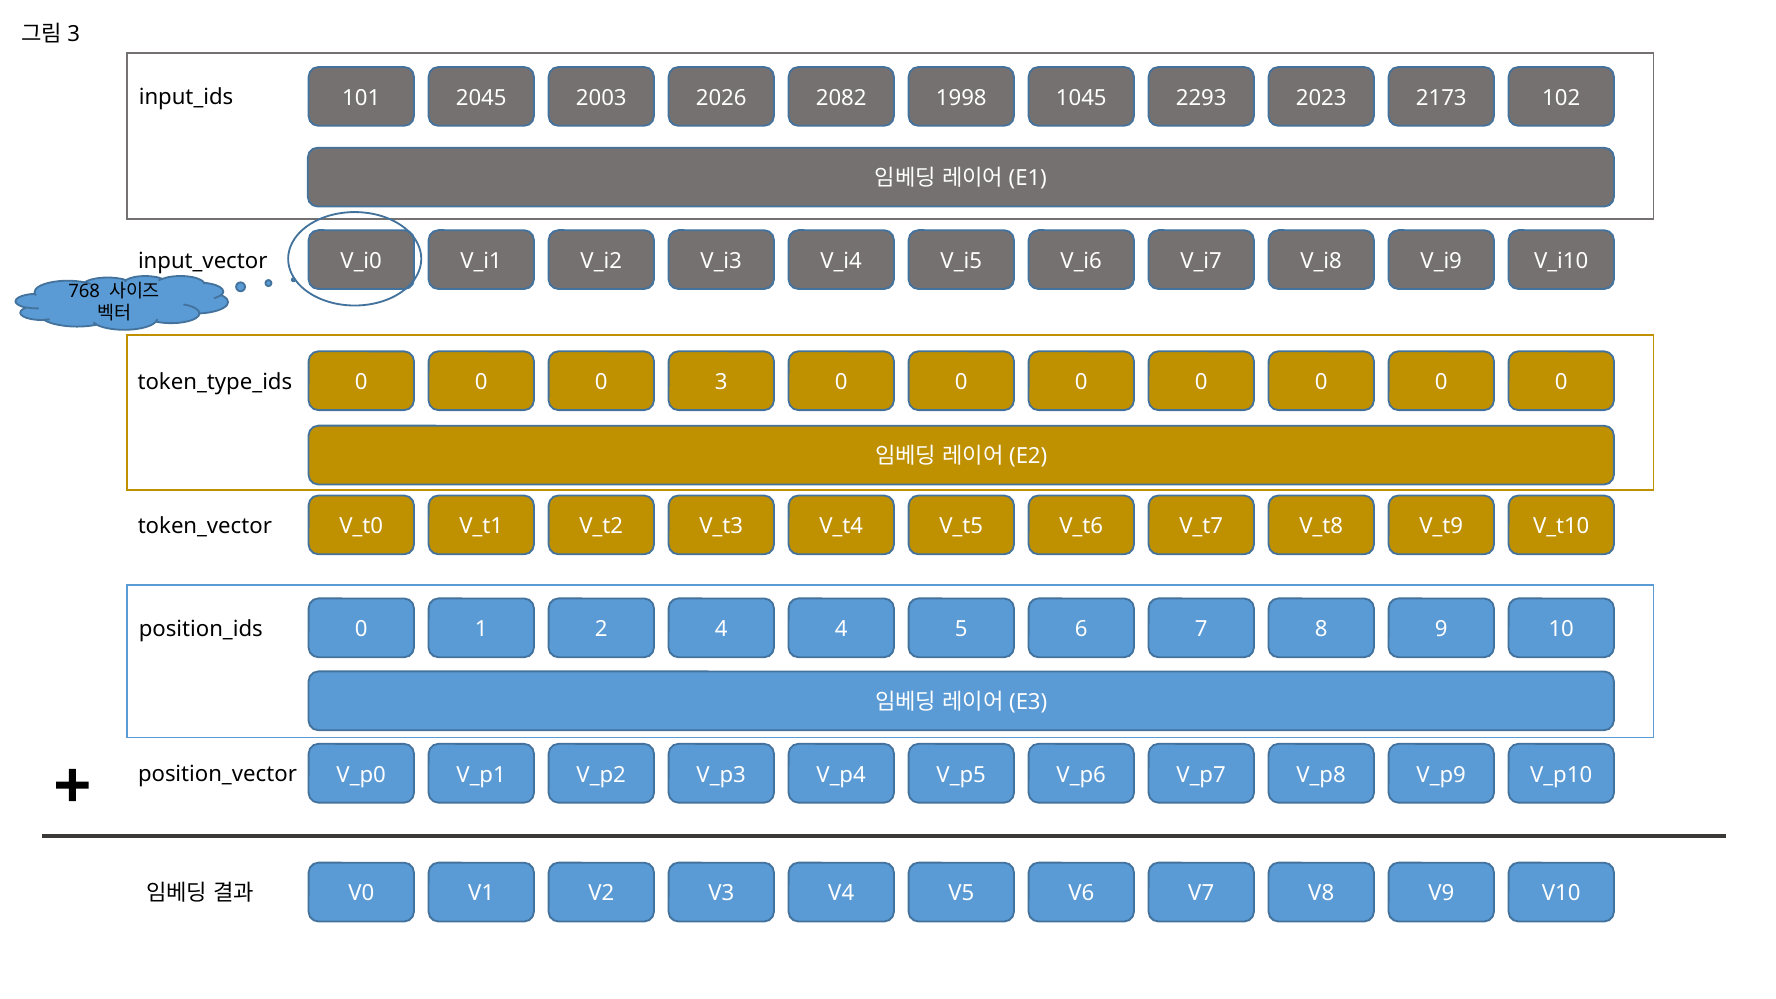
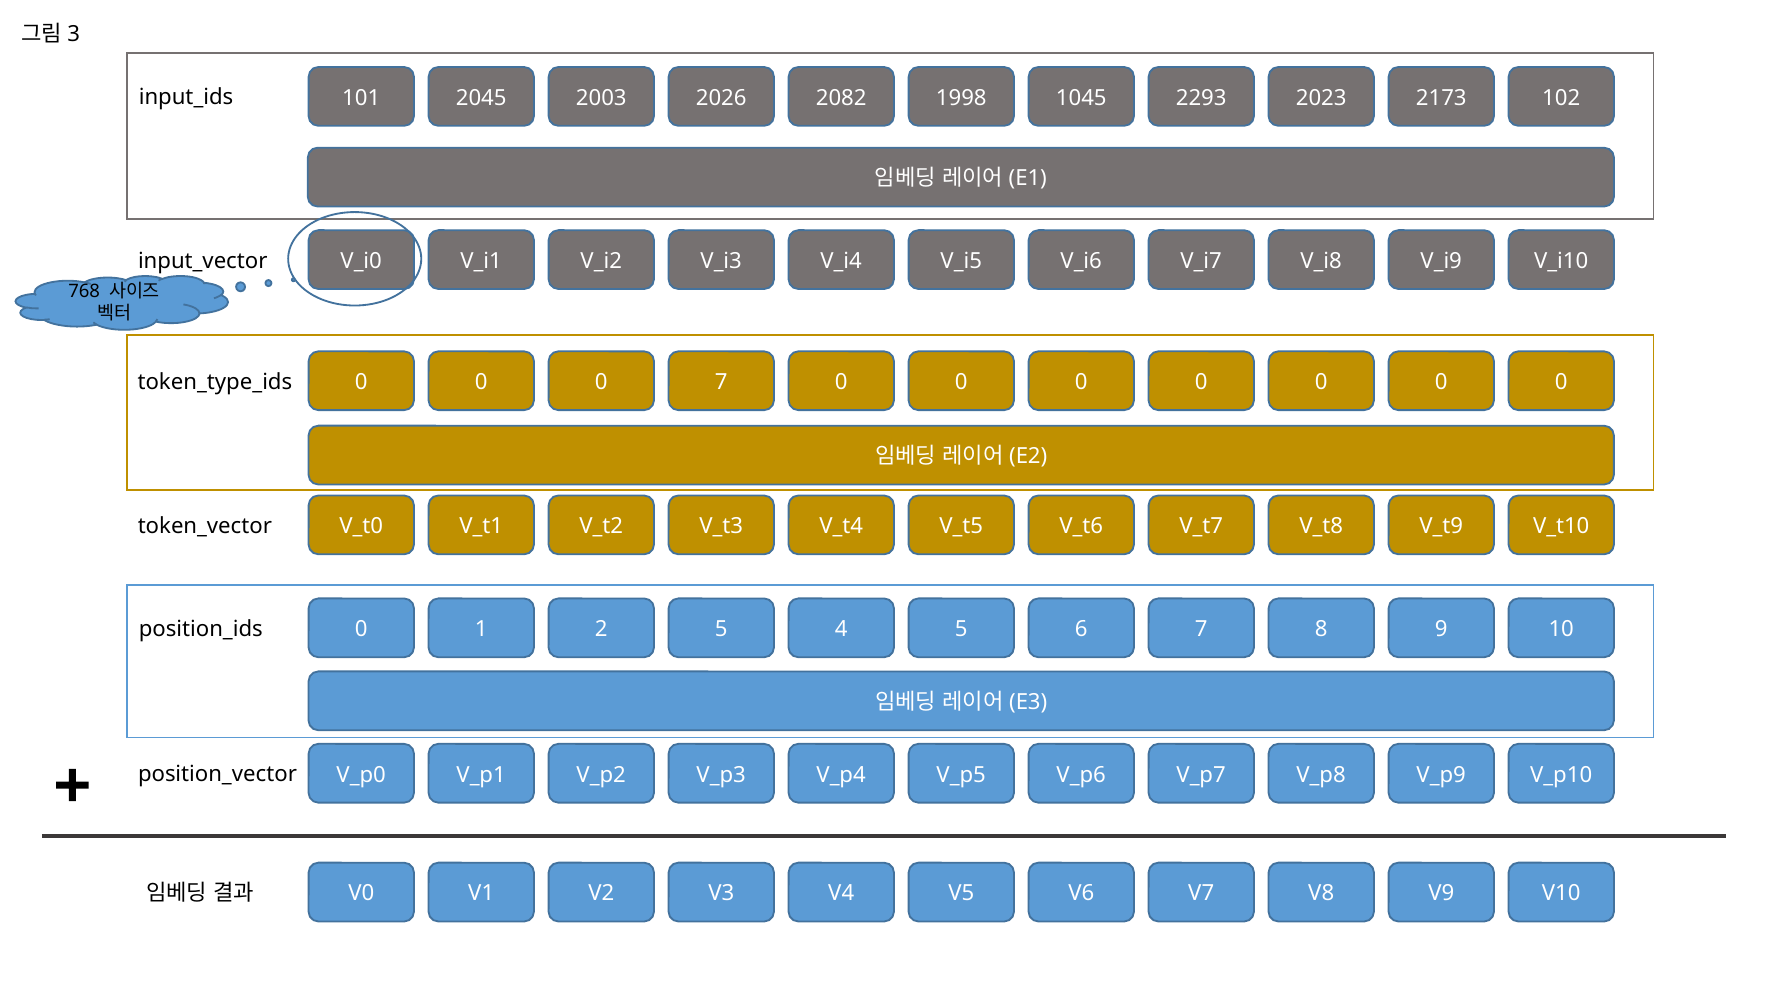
0 3: 3 -> 7
2 4: 4 -> 5
